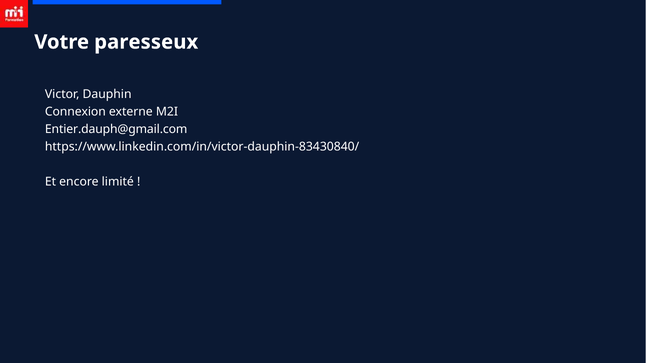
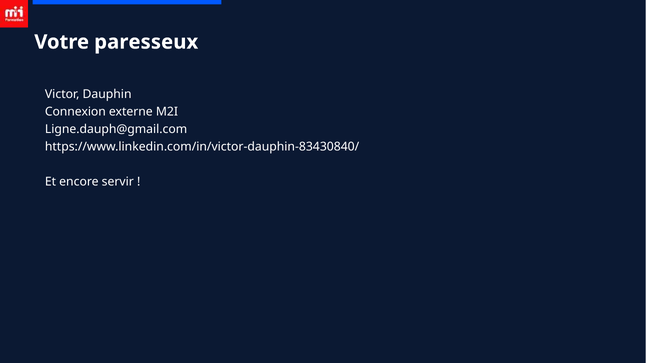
Entier.dauph@gmail.com: Entier.dauph@gmail.com -> Ligne.dauph@gmail.com
limité: limité -> servir
